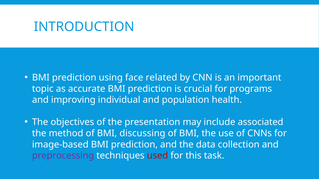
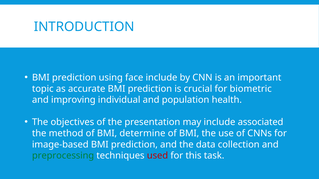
face related: related -> include
programs: programs -> biometric
discussing: discussing -> determine
preprocessing colour: purple -> green
